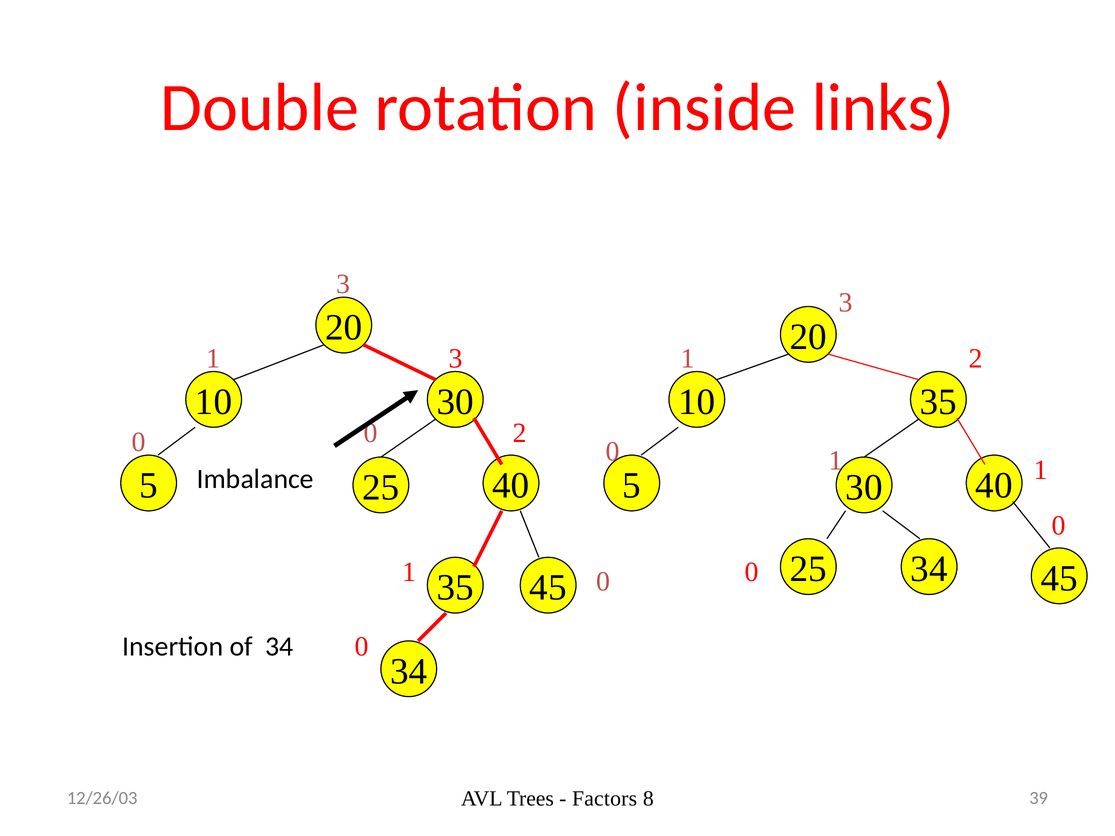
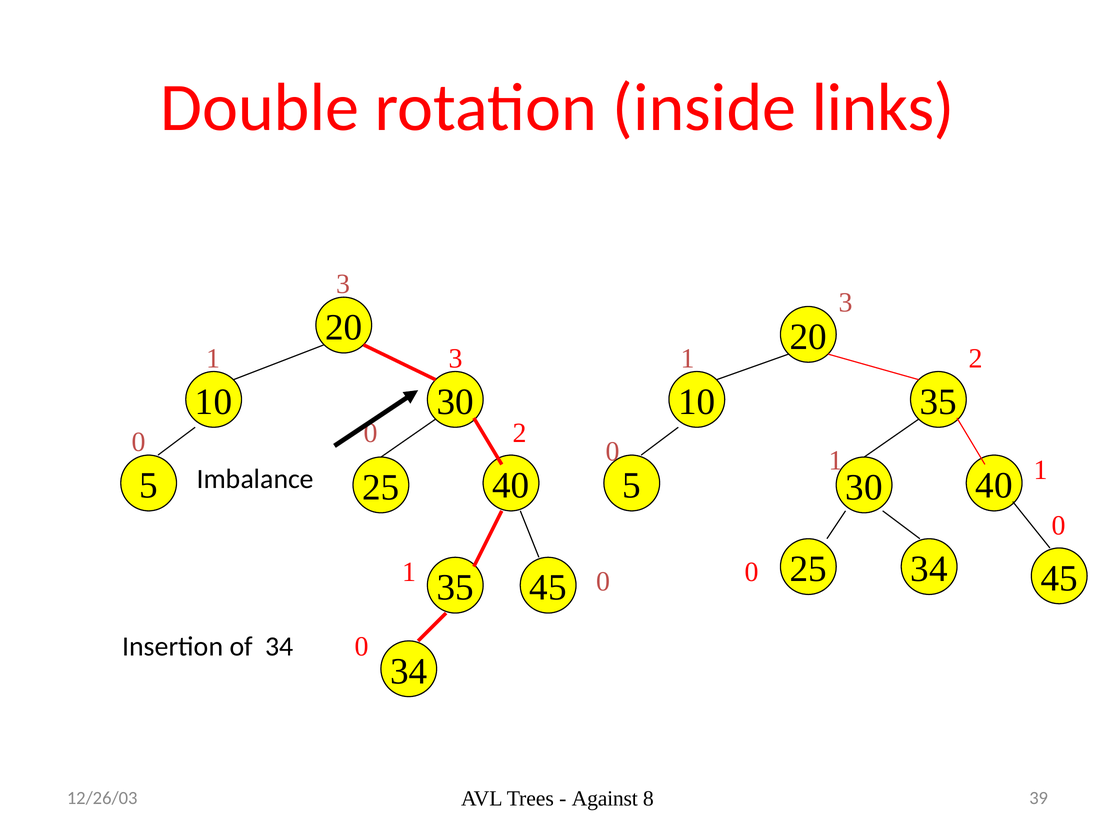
Factors: Factors -> Against
